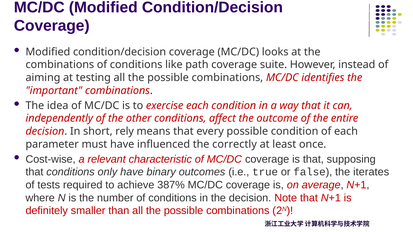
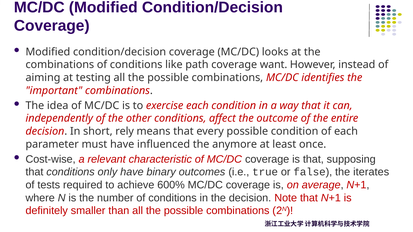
suite: suite -> want
correctly: correctly -> anymore
387%: 387% -> 600%
